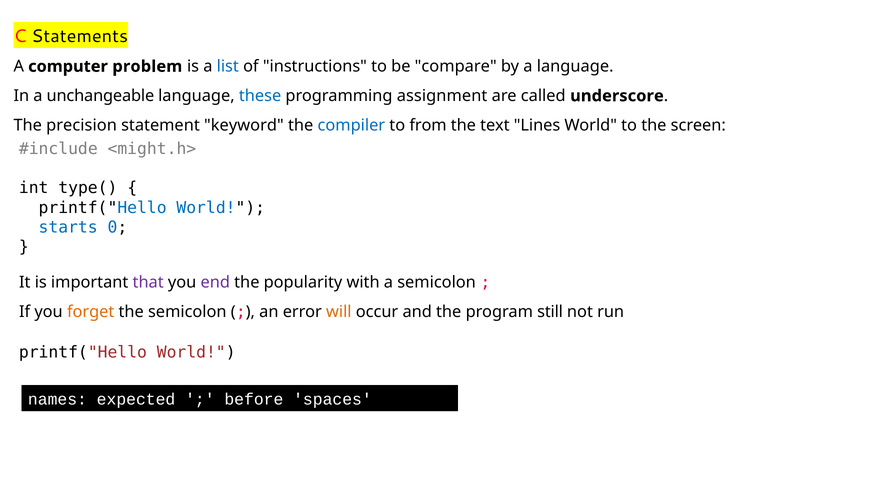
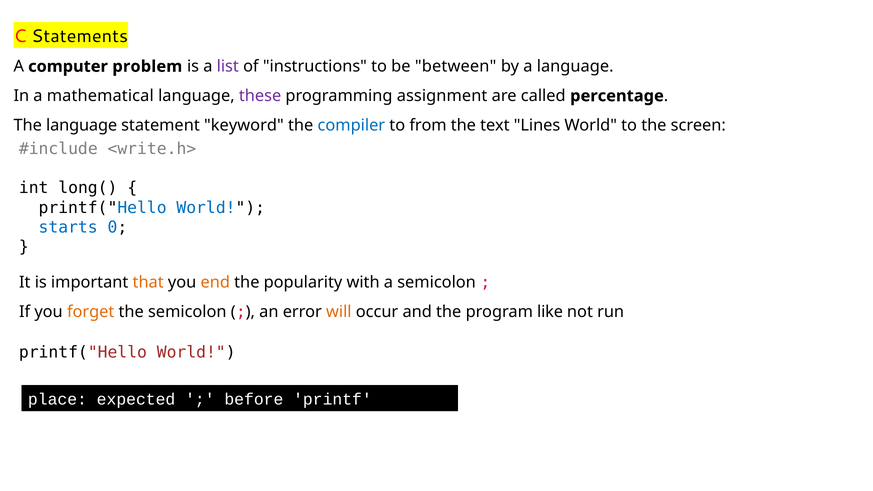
list colour: blue -> purple
compare: compare -> between
unchangeable: unchangeable -> mathematical
these colour: blue -> purple
underscore: underscore -> percentage
The precision: precision -> language
<might.h>: <might.h> -> <write.h>
type(: type( -> long(
that colour: purple -> orange
end colour: purple -> orange
still: still -> like
names: names -> place
spaces: spaces -> printf
